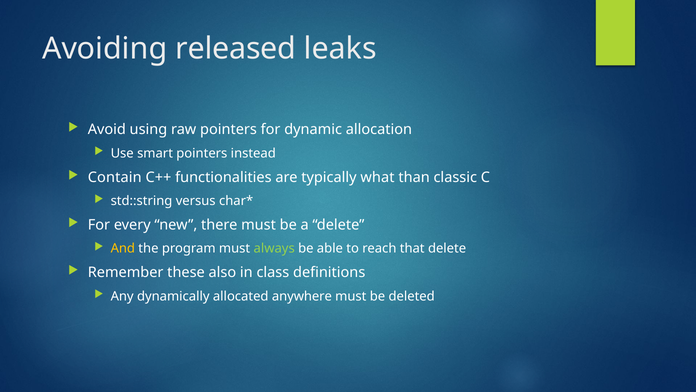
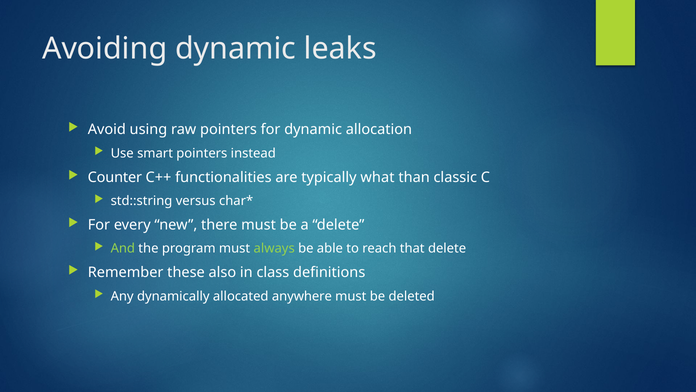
Avoiding released: released -> dynamic
Contain: Contain -> Counter
And colour: yellow -> light green
